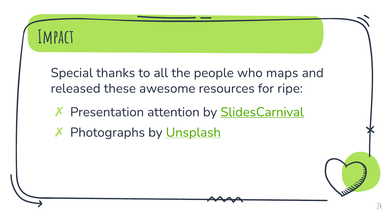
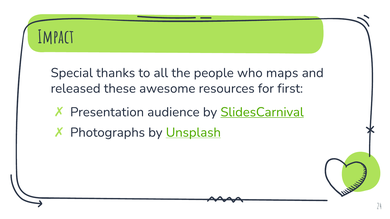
ripe: ripe -> first
attention: attention -> audience
